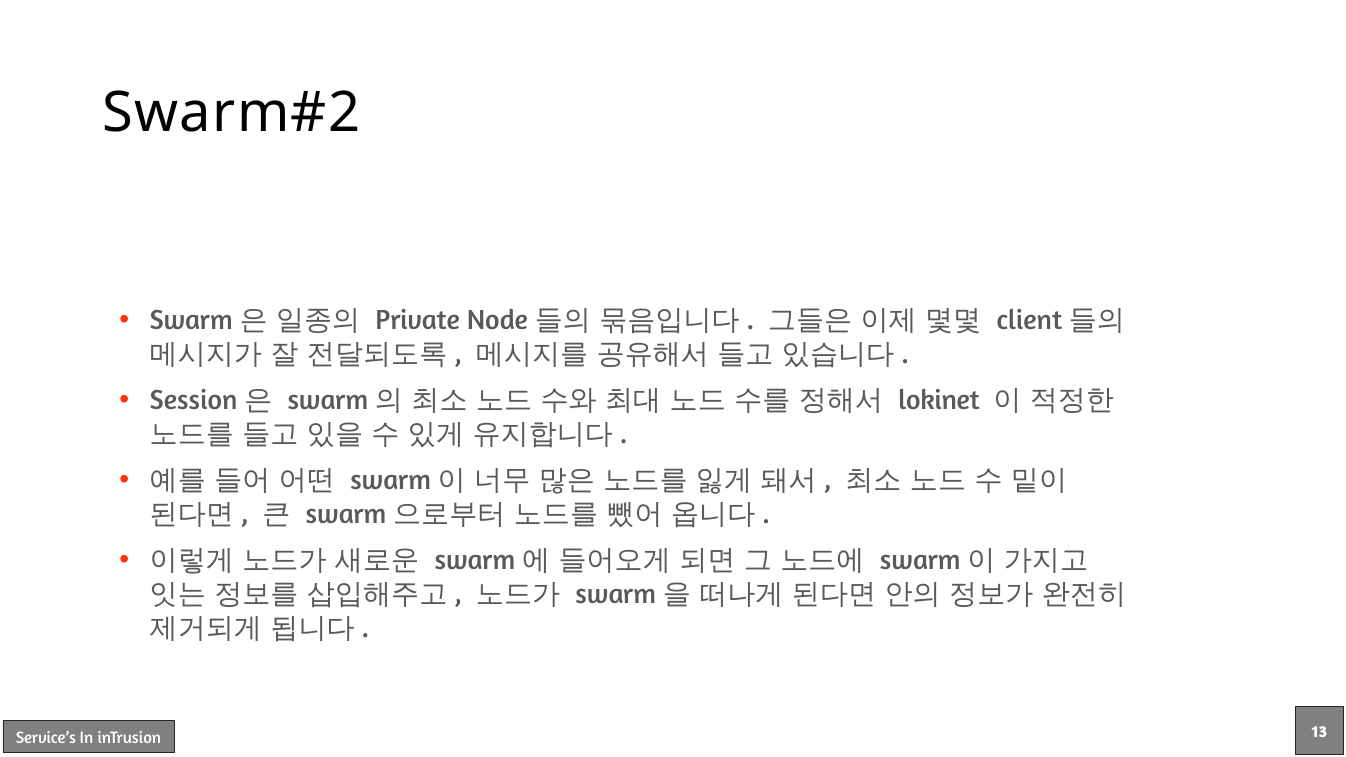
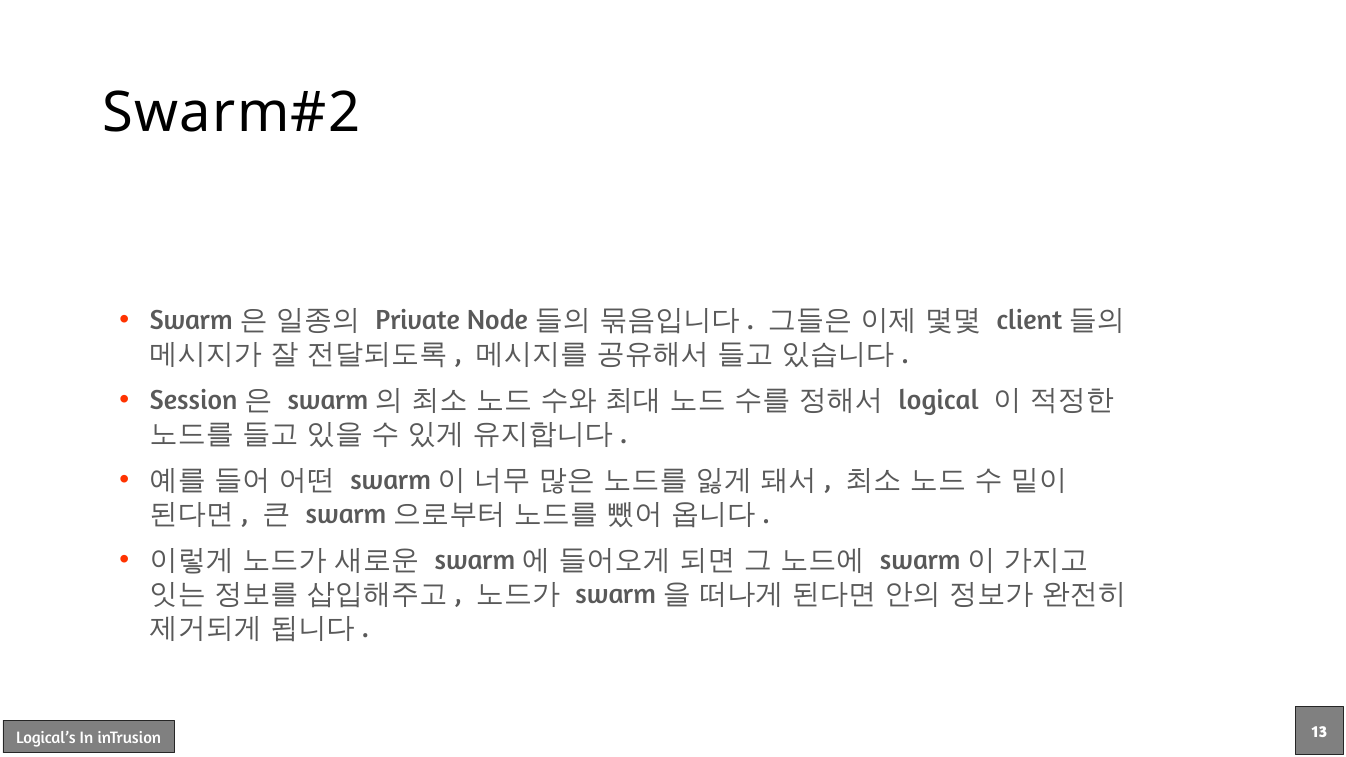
lokinet: lokinet -> logical
Service’s: Service’s -> Logical’s
